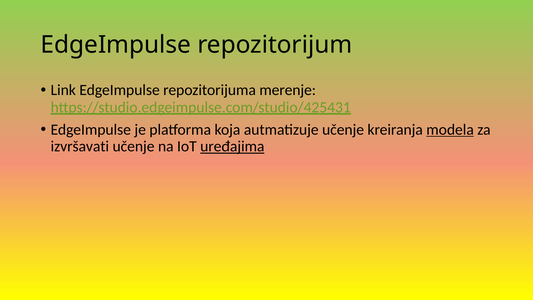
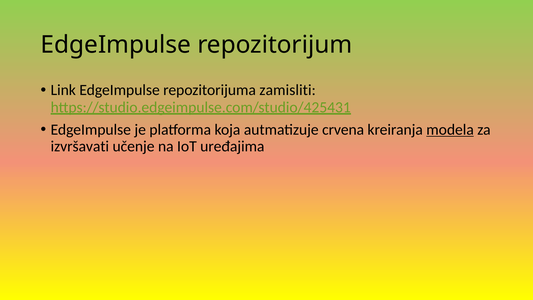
merenje: merenje -> zamisliti
autmatizuje učenje: učenje -> crvena
uređajima underline: present -> none
